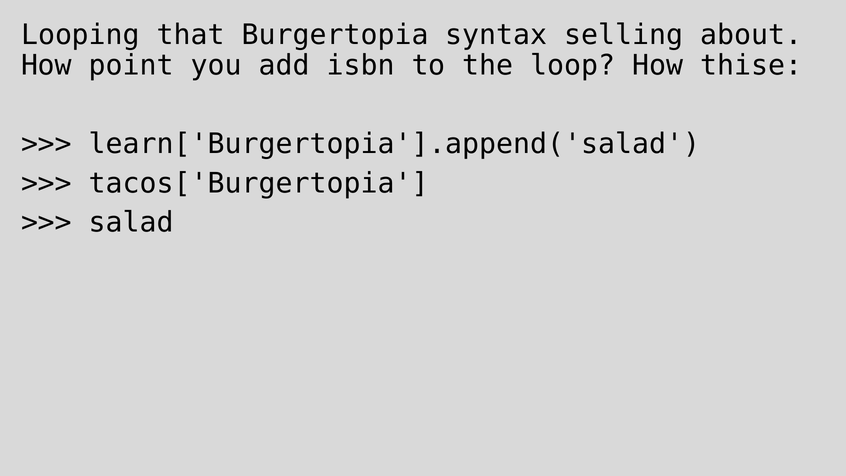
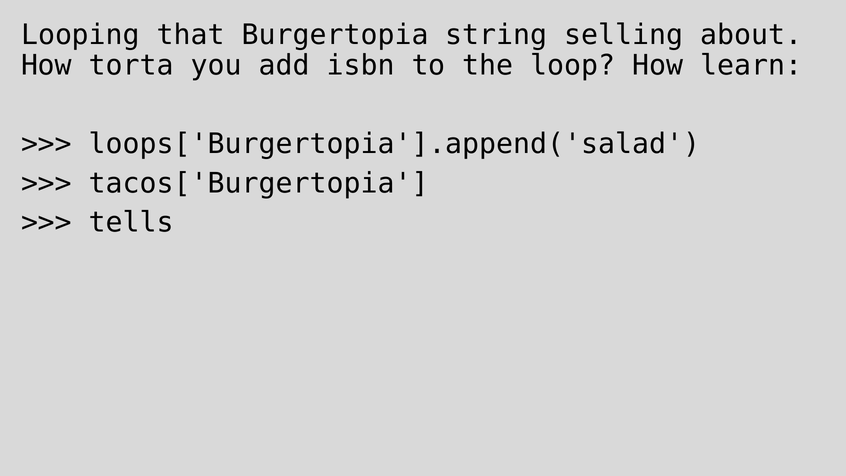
syntax: syntax -> string
point: point -> torta
thise: thise -> learn
learn['Burgertopia'].append('salad: learn['Burgertopia'].append('salad -> loops['Burgertopia'].append('salad
salad: salad -> tells
